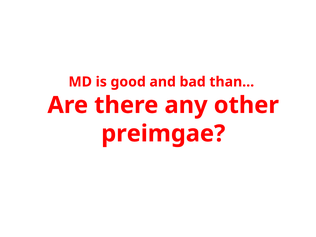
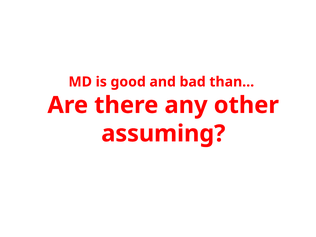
preimgae: preimgae -> assuming
